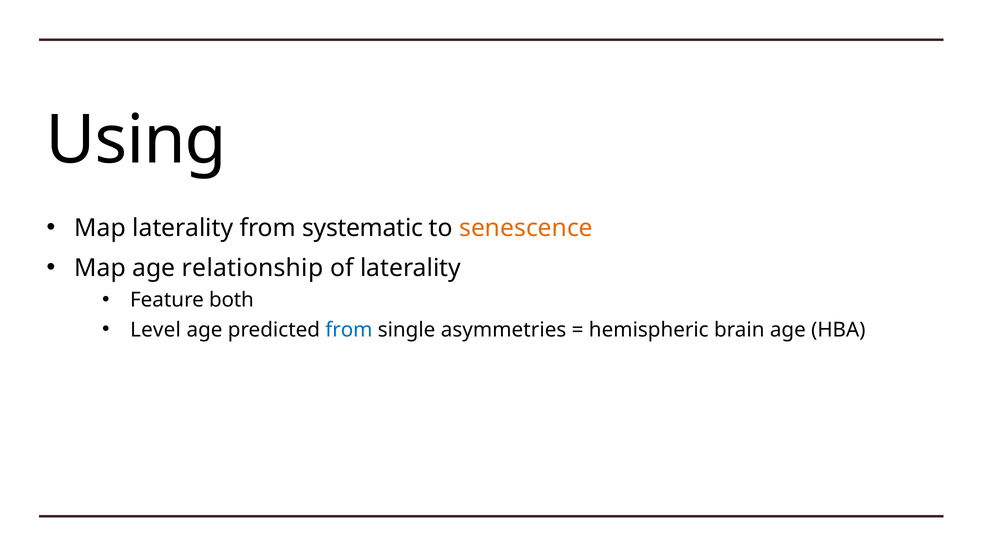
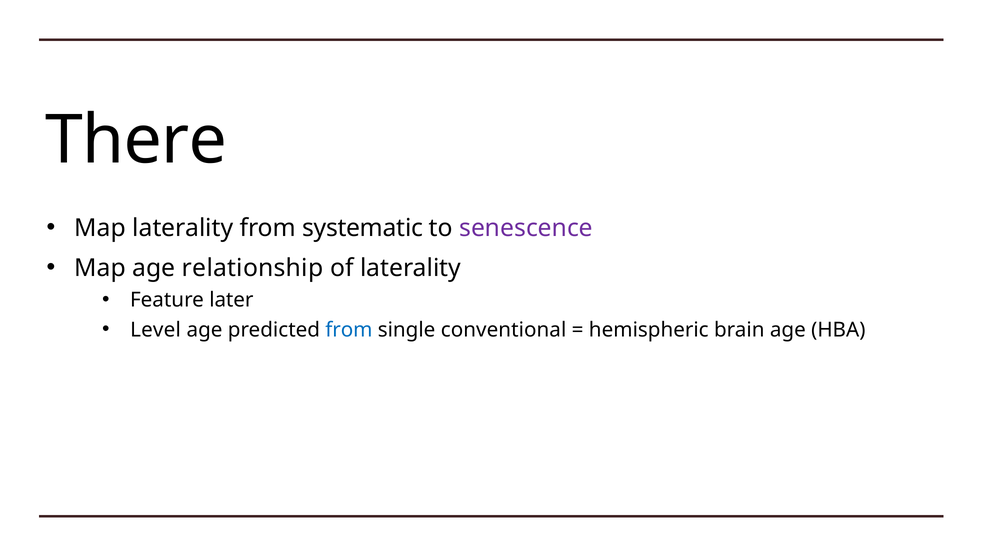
Using: Using -> There
senescence colour: orange -> purple
both: both -> later
asymmetries: asymmetries -> conventional
